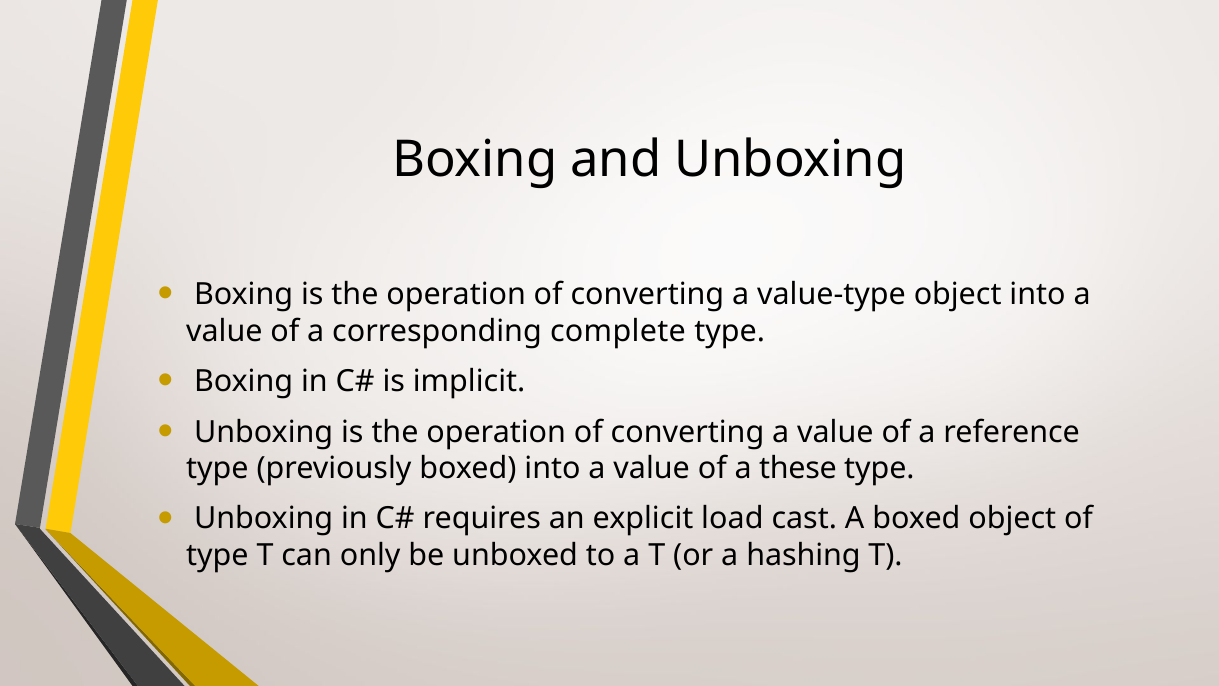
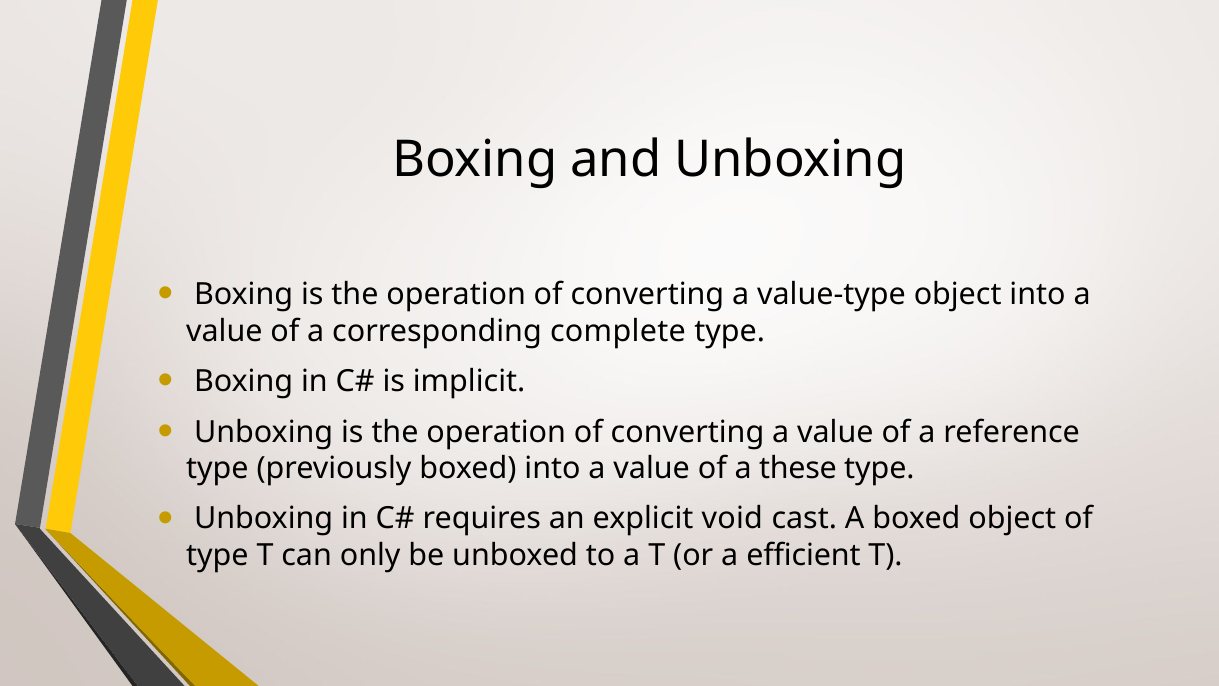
load: load -> void
hashing: hashing -> efficient
